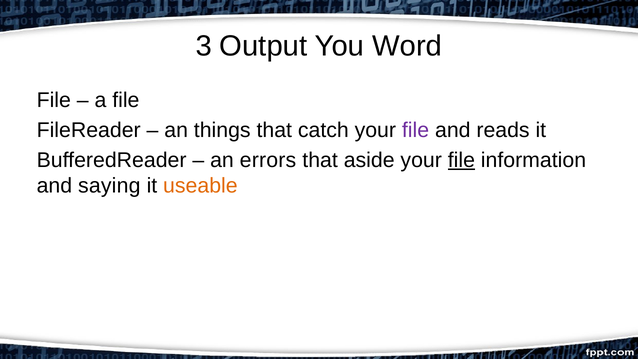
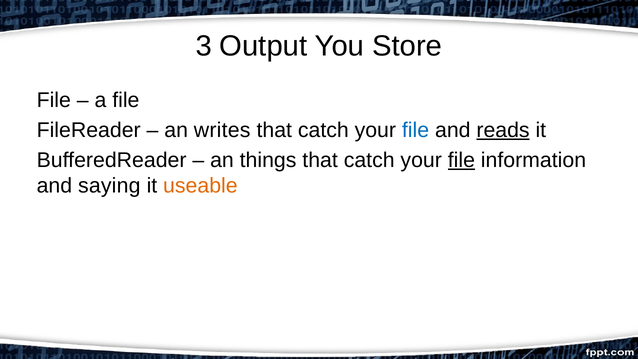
Word: Word -> Store
things: things -> writes
file at (416, 130) colour: purple -> blue
reads underline: none -> present
errors: errors -> things
aside at (369, 160): aside -> catch
